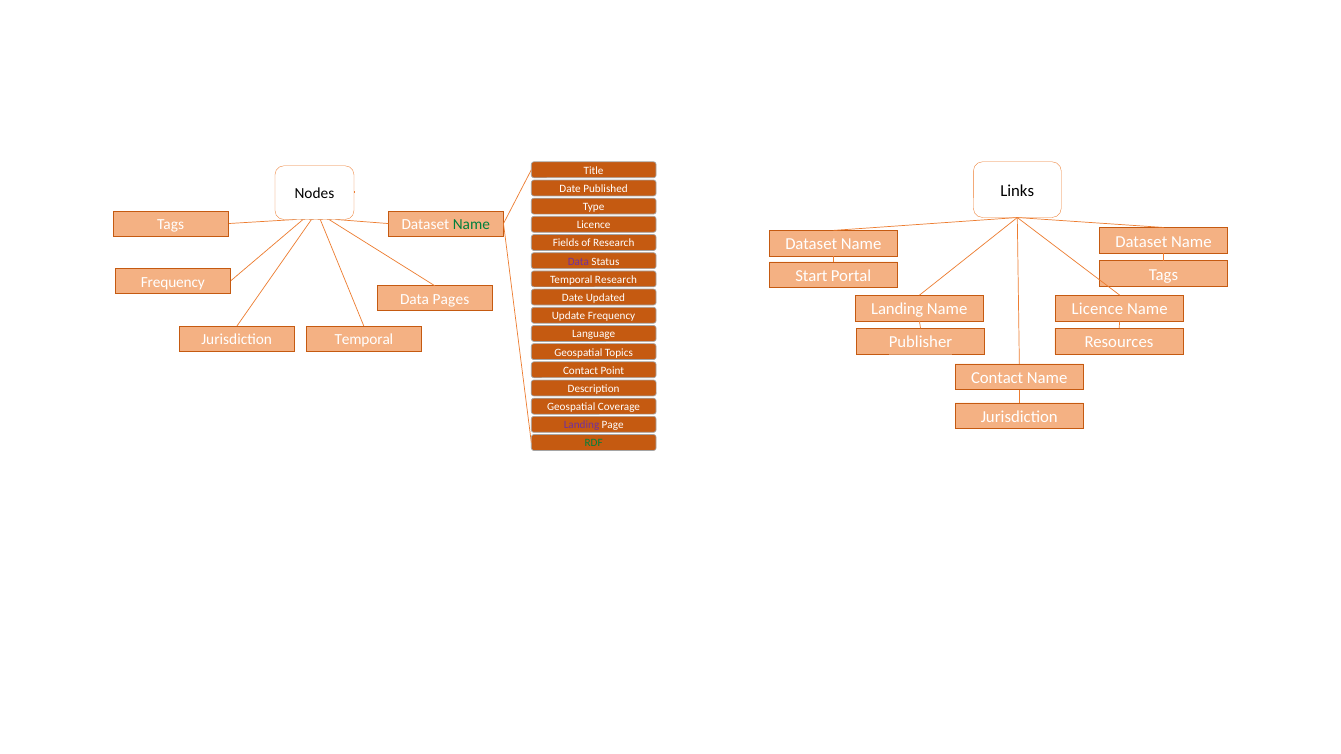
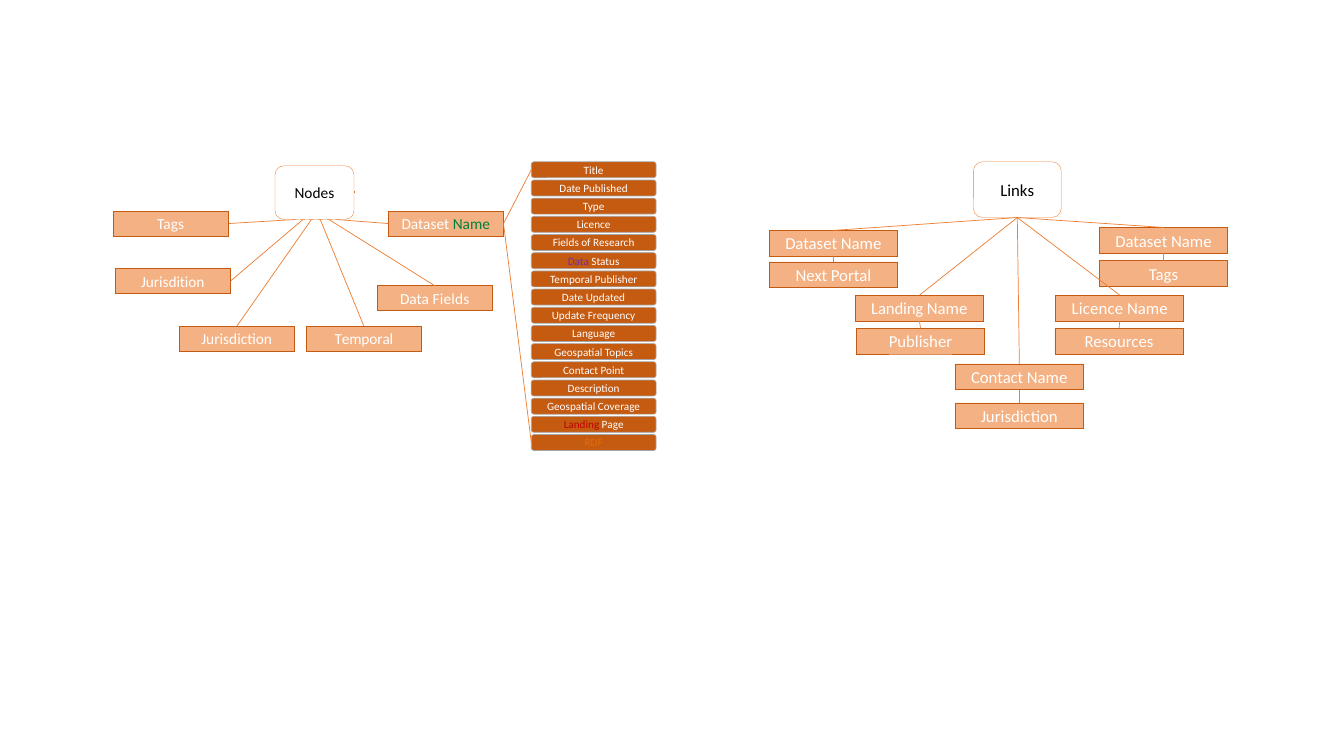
Start: Start -> Next
Temporal Research: Research -> Publisher
Frequency at (173, 282): Frequency -> Jurisdition
Data Pages: Pages -> Fields
Landing at (582, 425) colour: purple -> red
RDF colour: green -> orange
